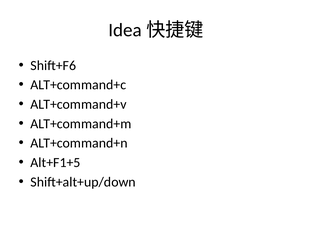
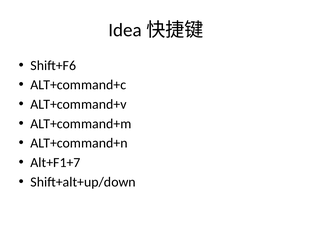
Alt+F1+5: Alt+F1+5 -> Alt+F1+7
